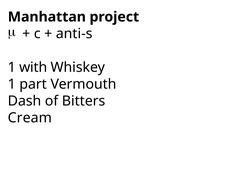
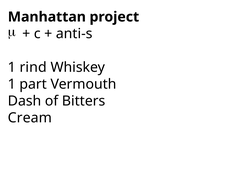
with: with -> rind
